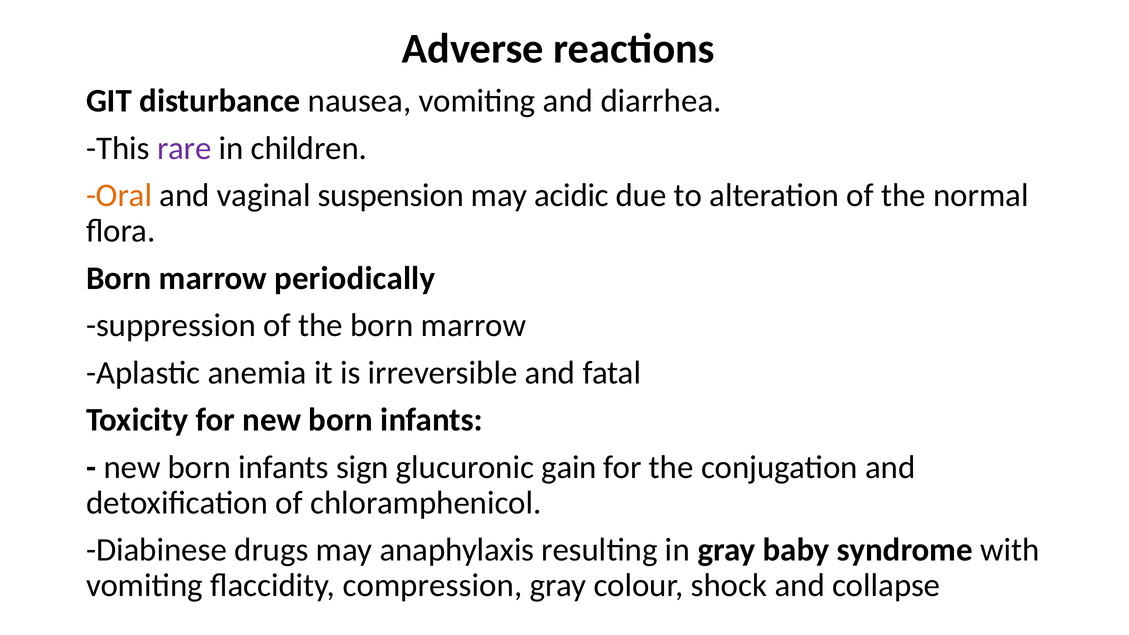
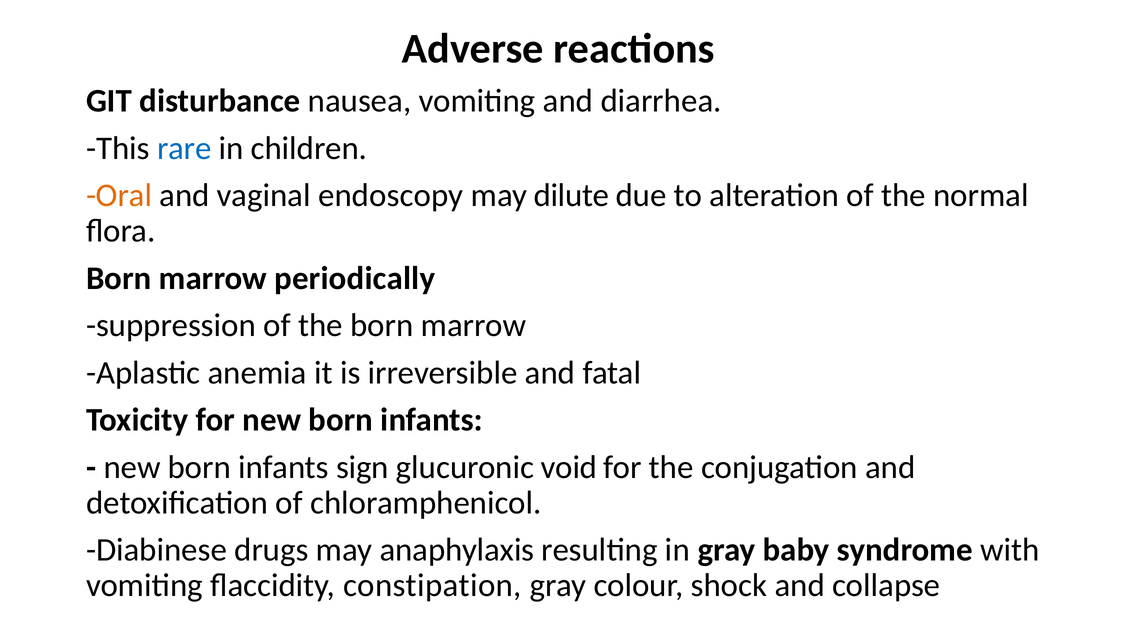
rare colour: purple -> blue
suspension: suspension -> endoscopy
acidic: acidic -> dilute
gain: gain -> void
compression: compression -> constipation
